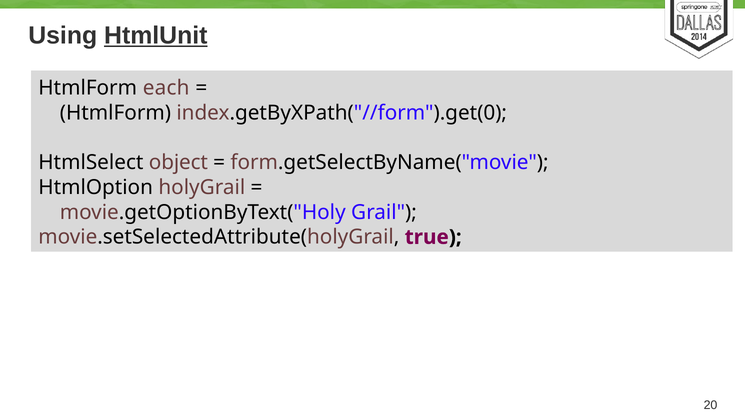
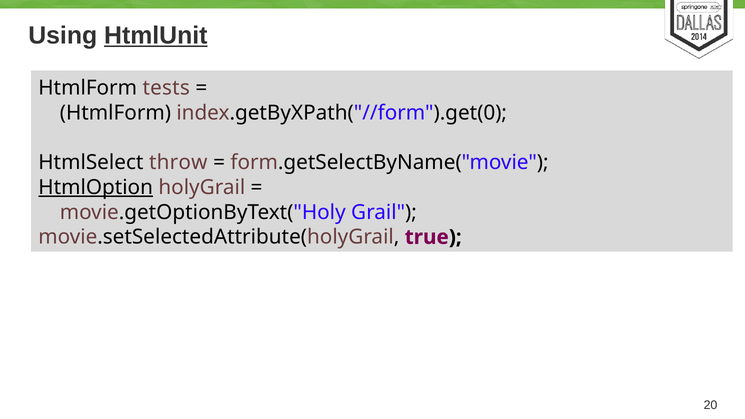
each: each -> tests
object: object -> throw
HtmlOption underline: none -> present
